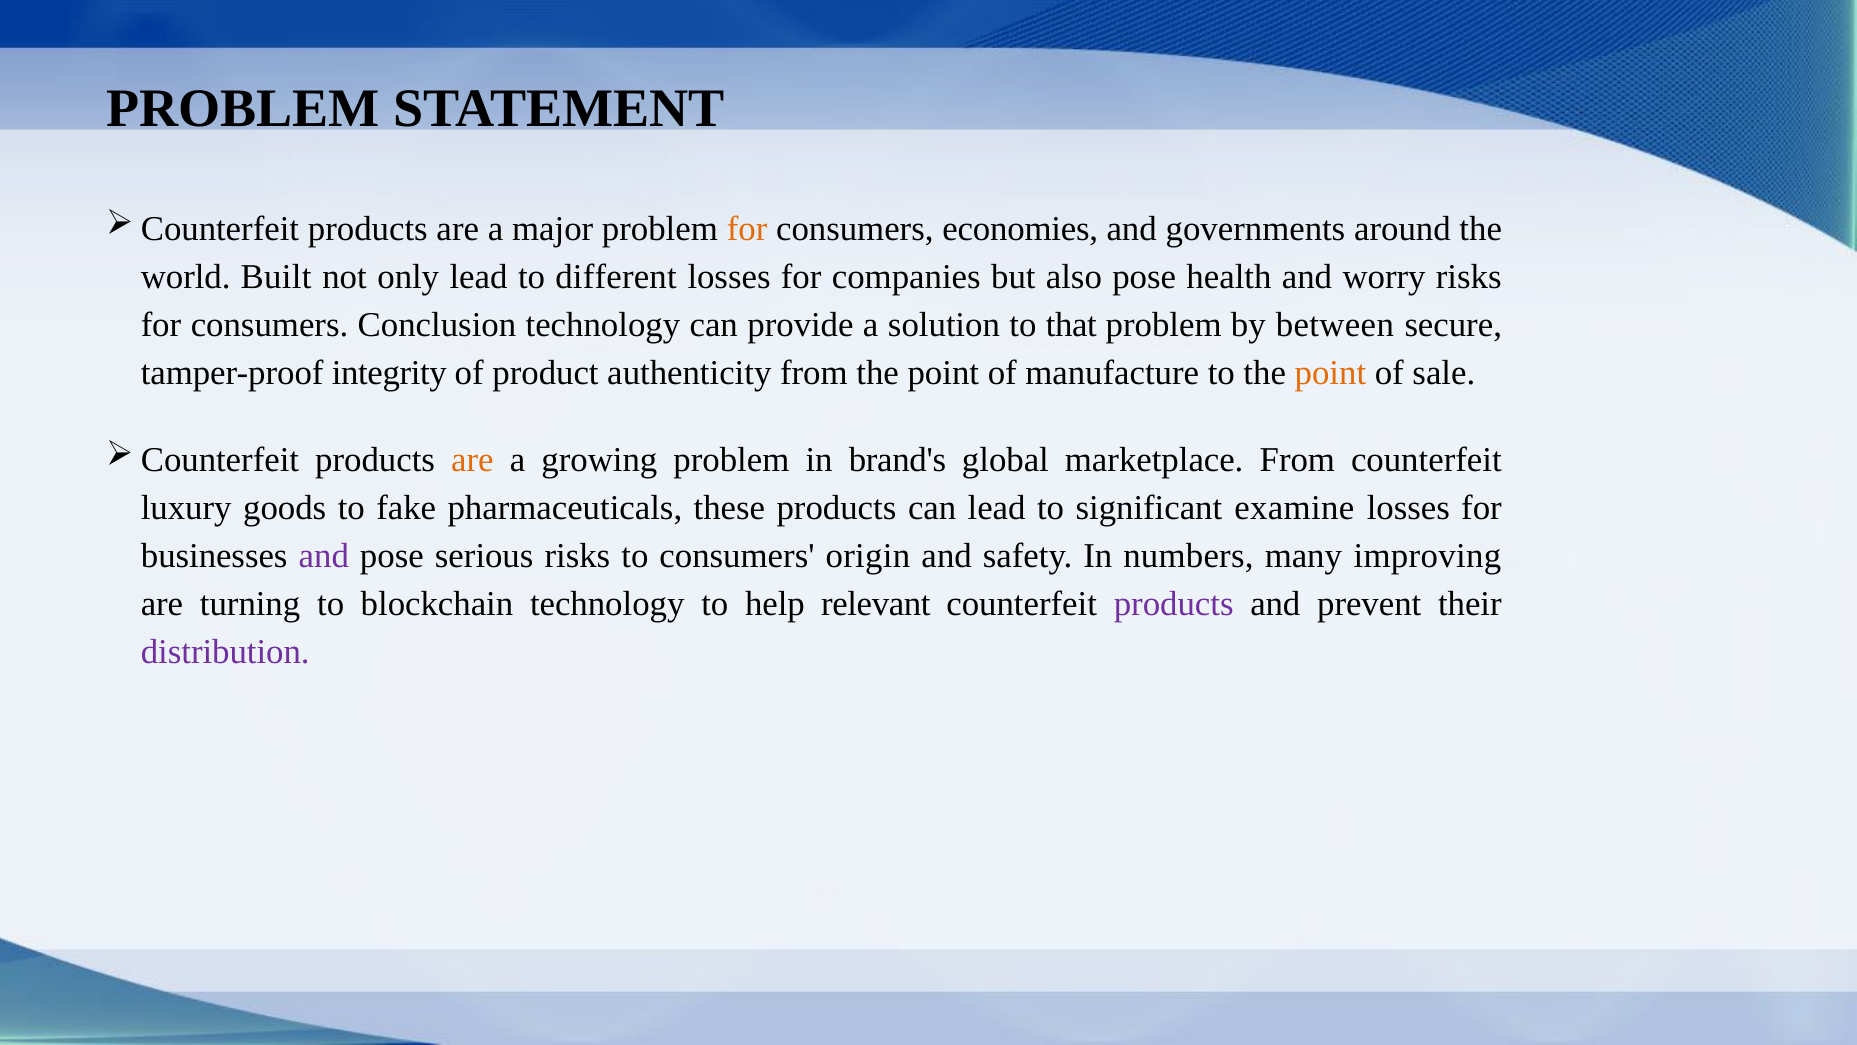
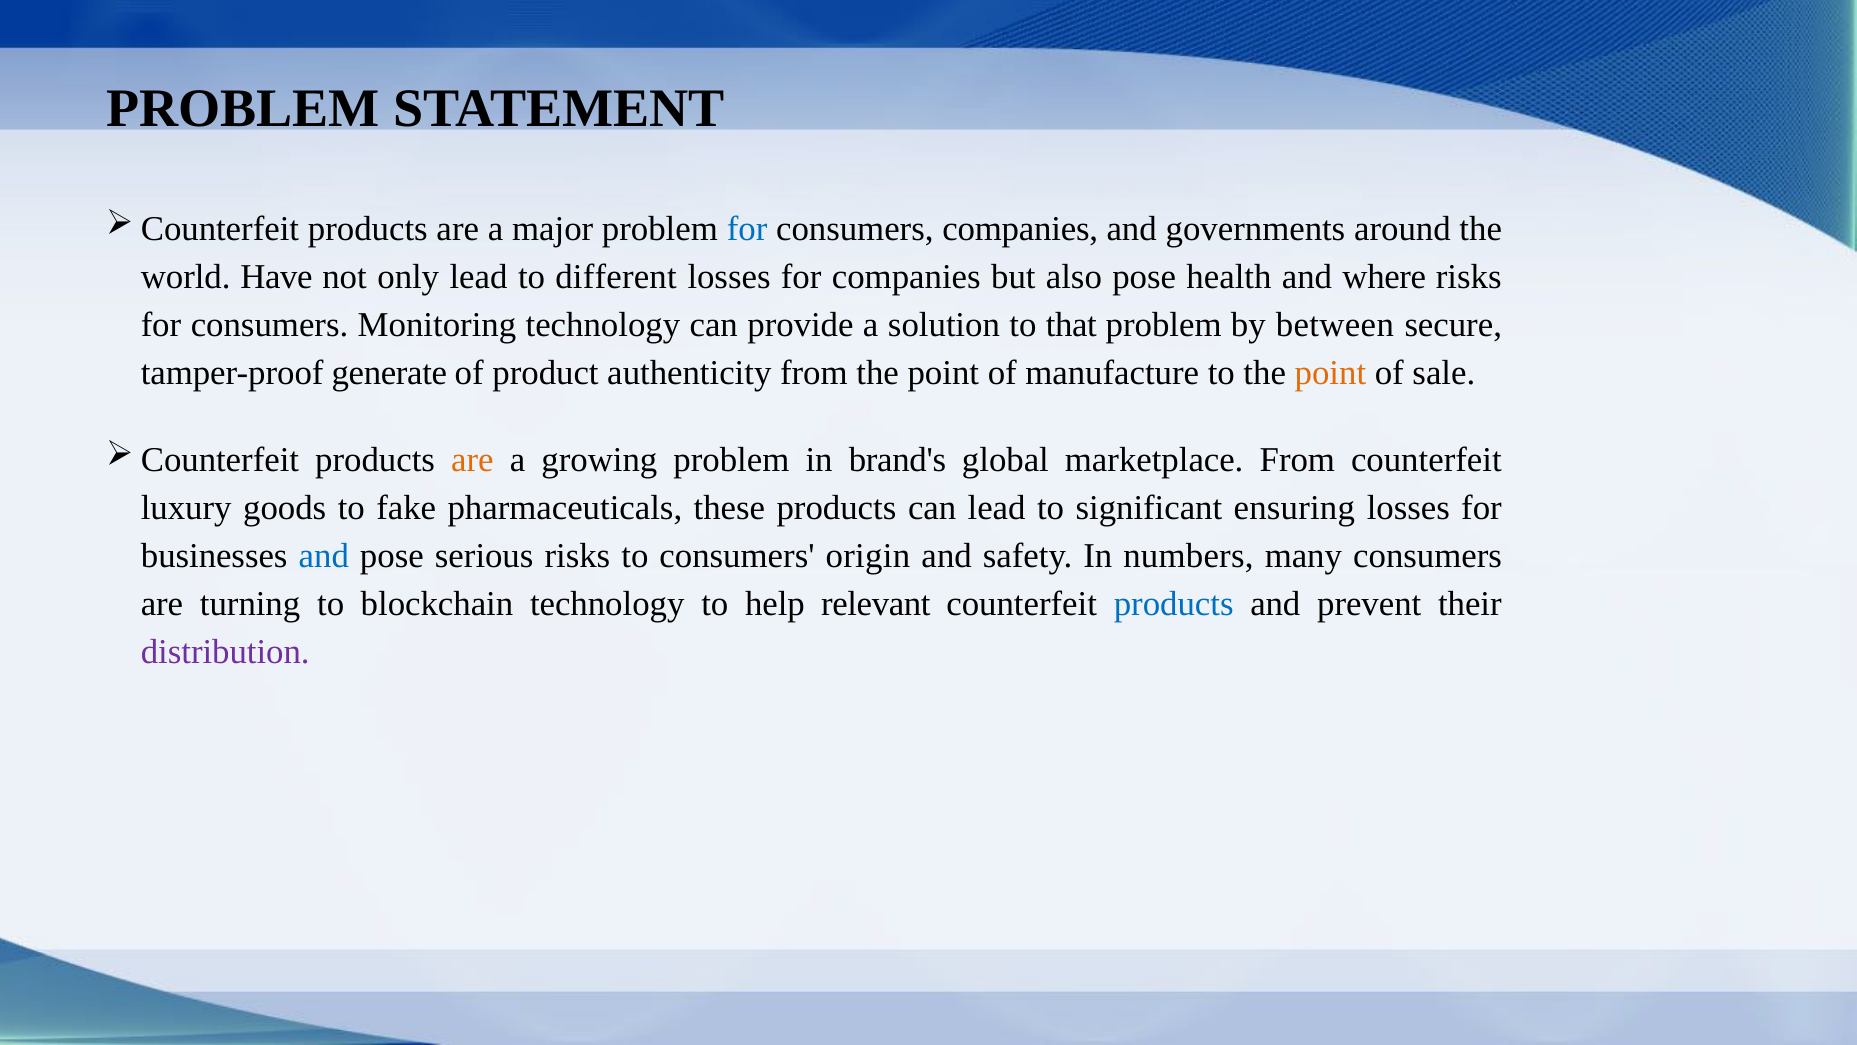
for at (747, 229) colour: orange -> blue
consumers economies: economies -> companies
Built: Built -> Have
worry: worry -> where
Conclusion: Conclusion -> Monitoring
integrity: integrity -> generate
examine: examine -> ensuring
and at (324, 556) colour: purple -> blue
many improving: improving -> consumers
products at (1174, 604) colour: purple -> blue
